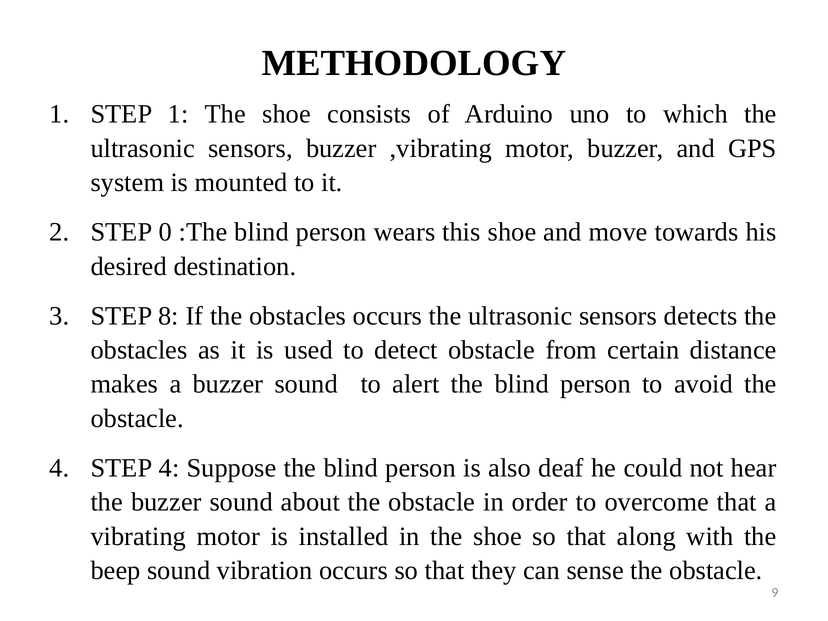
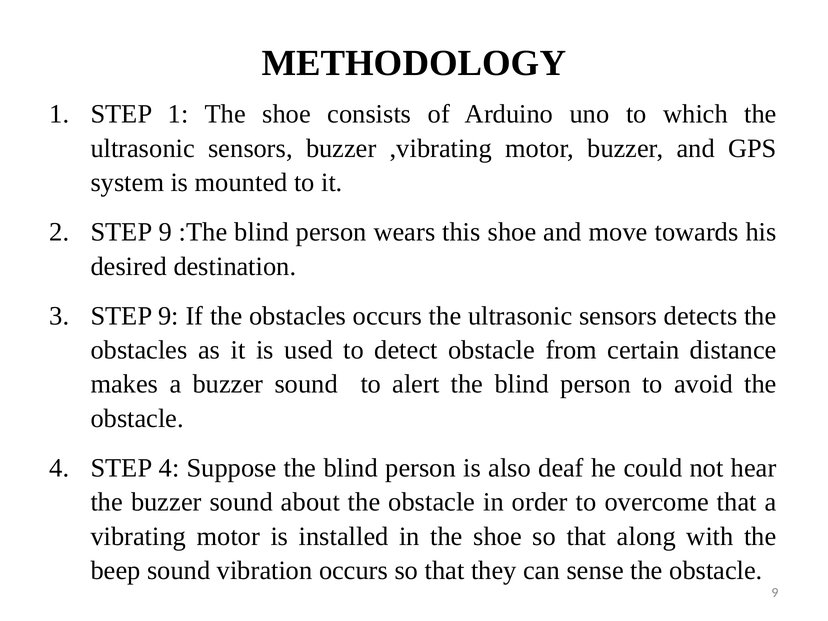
2 STEP 0: 0 -> 9
3 STEP 8: 8 -> 9
